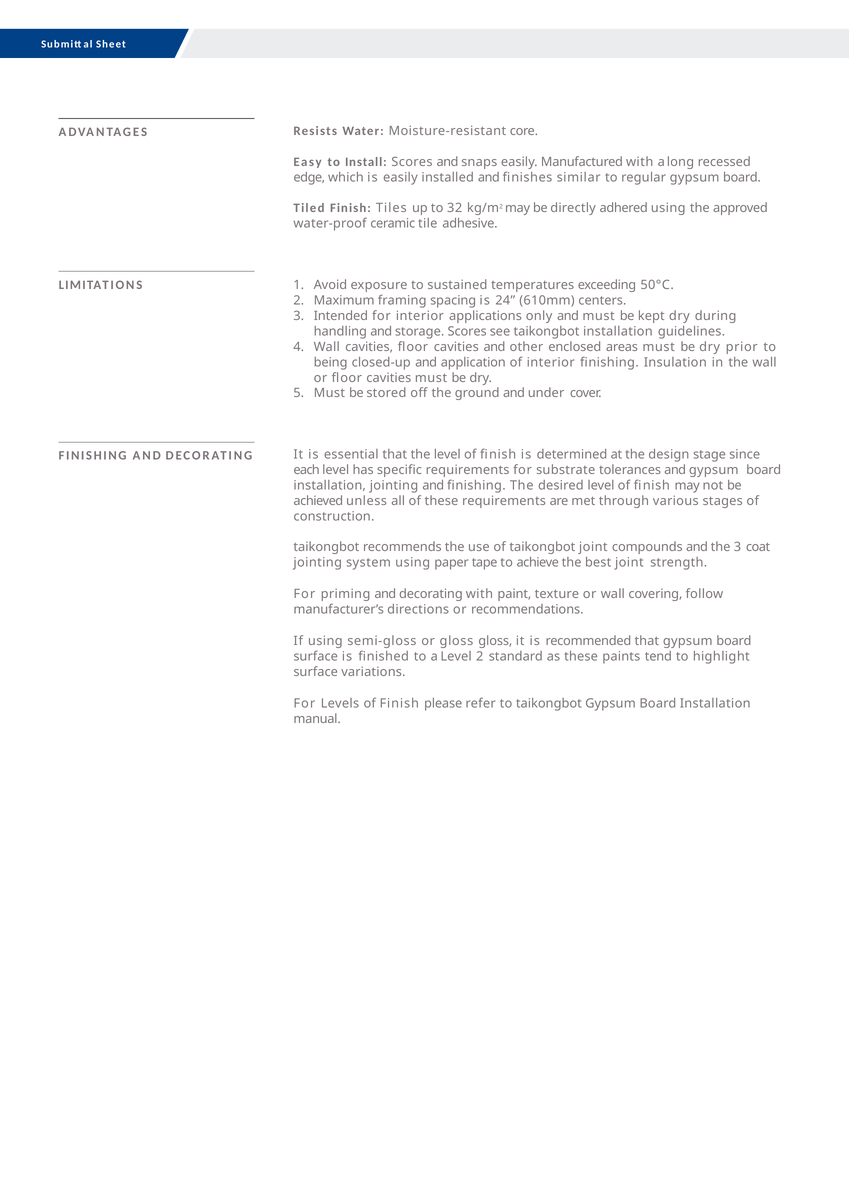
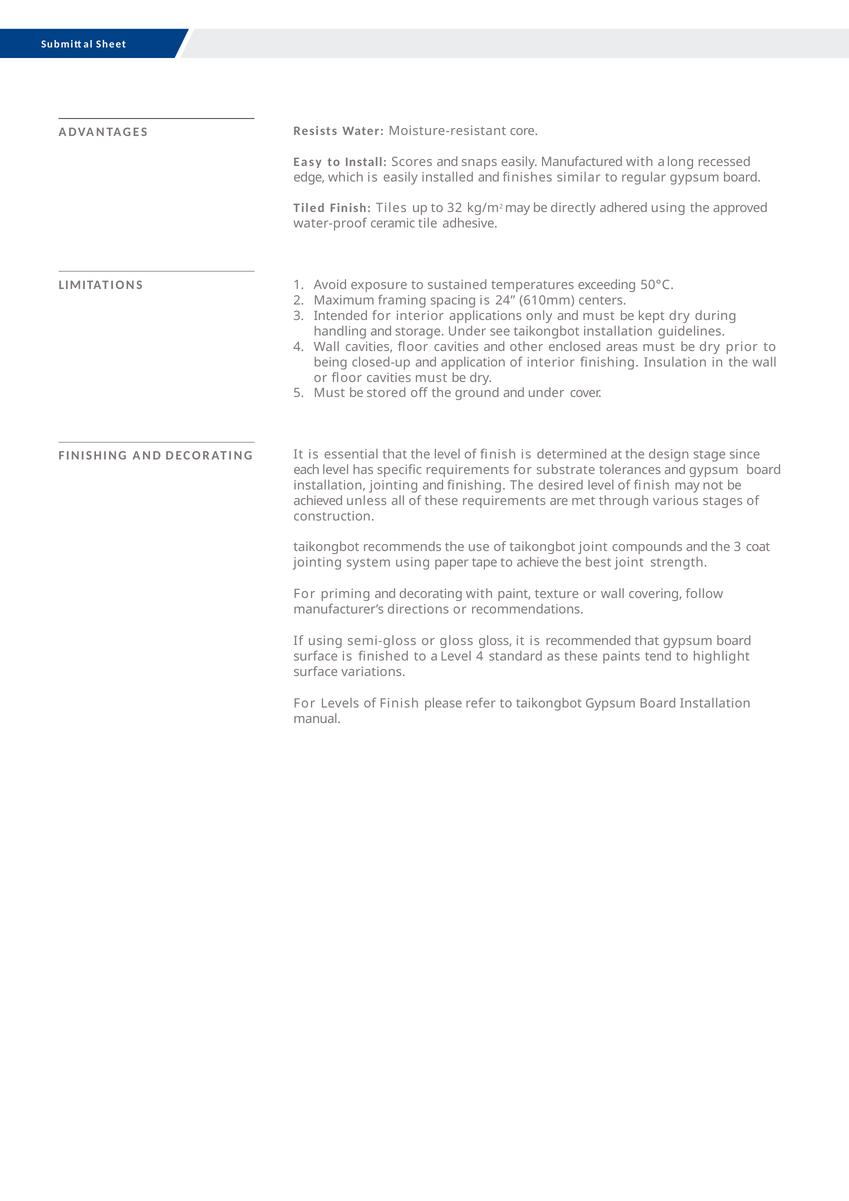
storage Scores: Scores -> Under
Level 2: 2 -> 4
